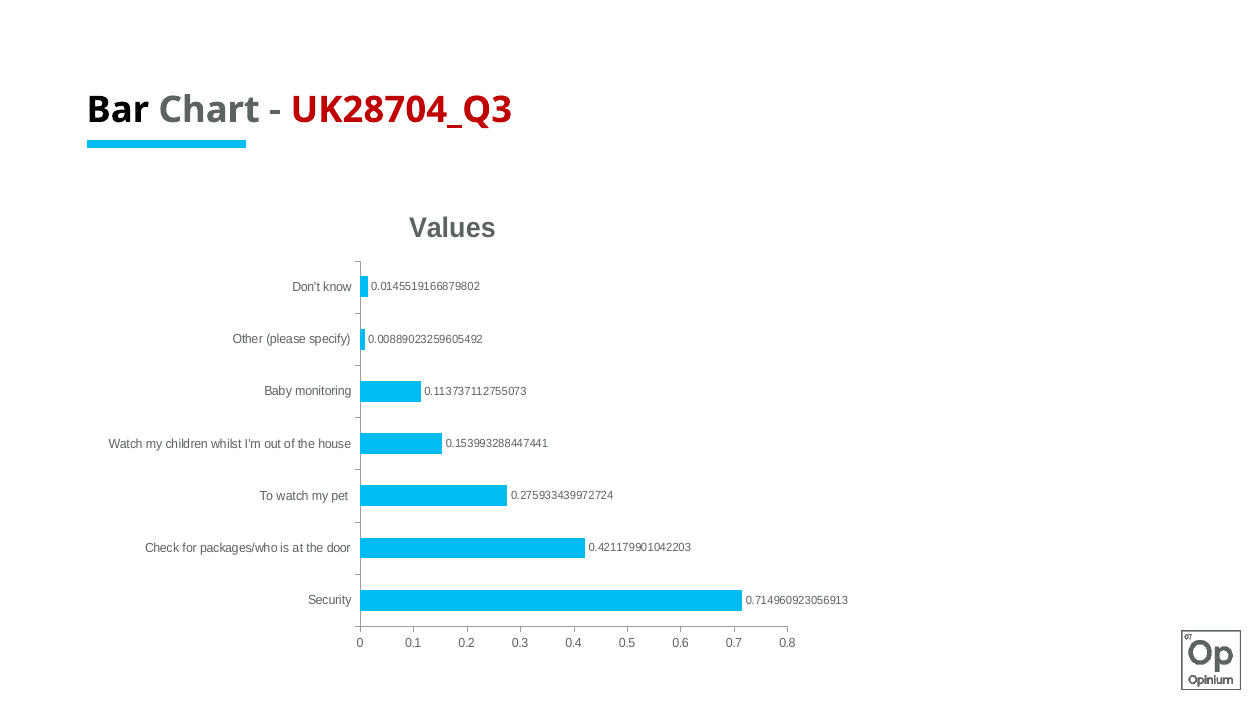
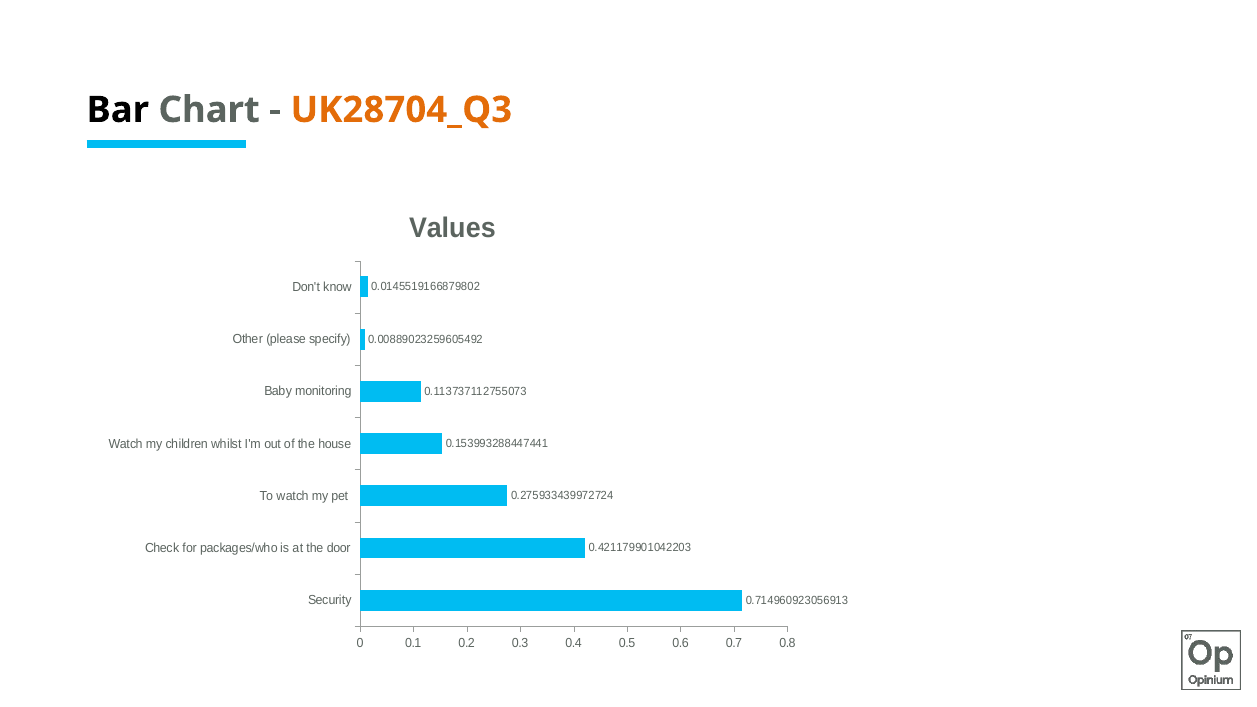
UK28704_Q3 colour: red -> orange
